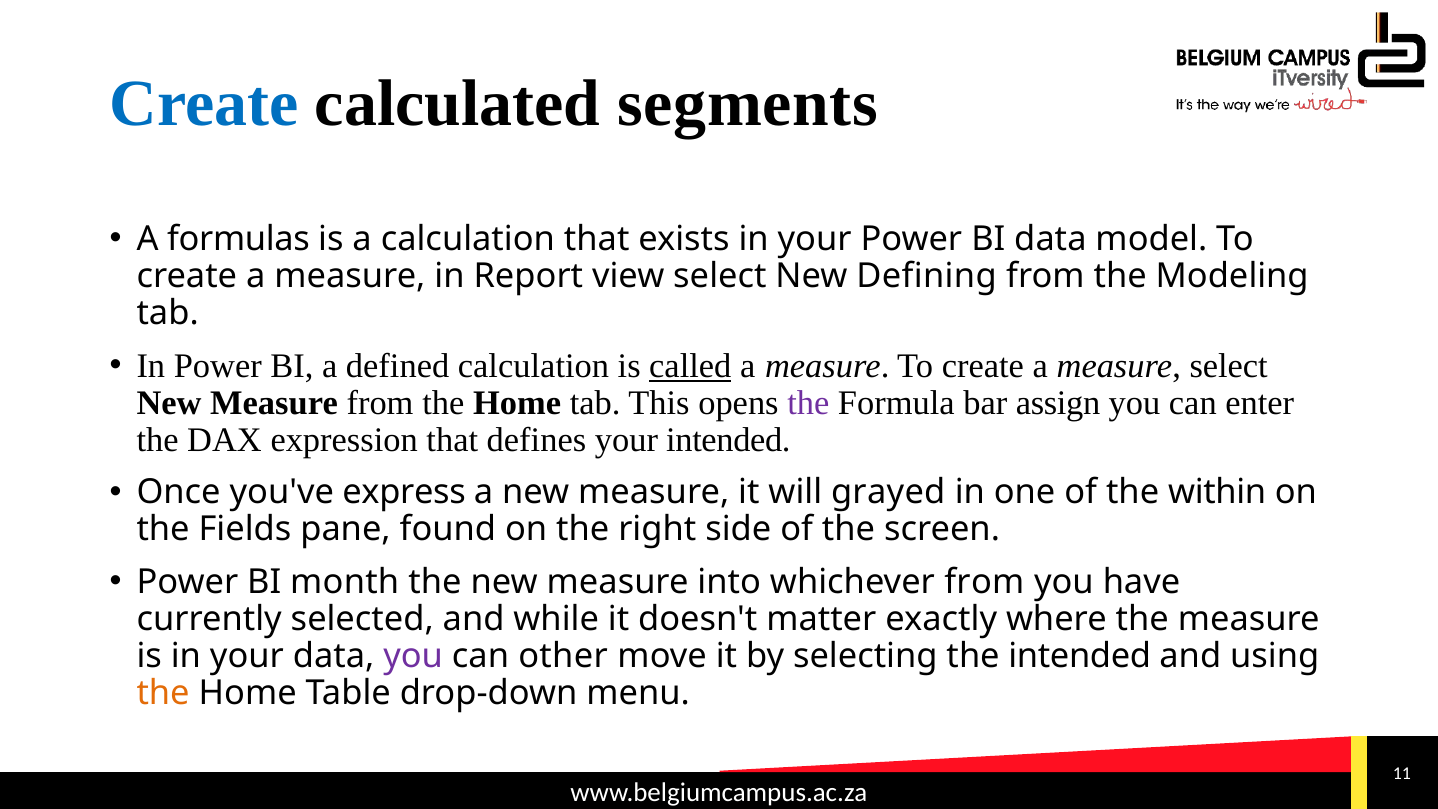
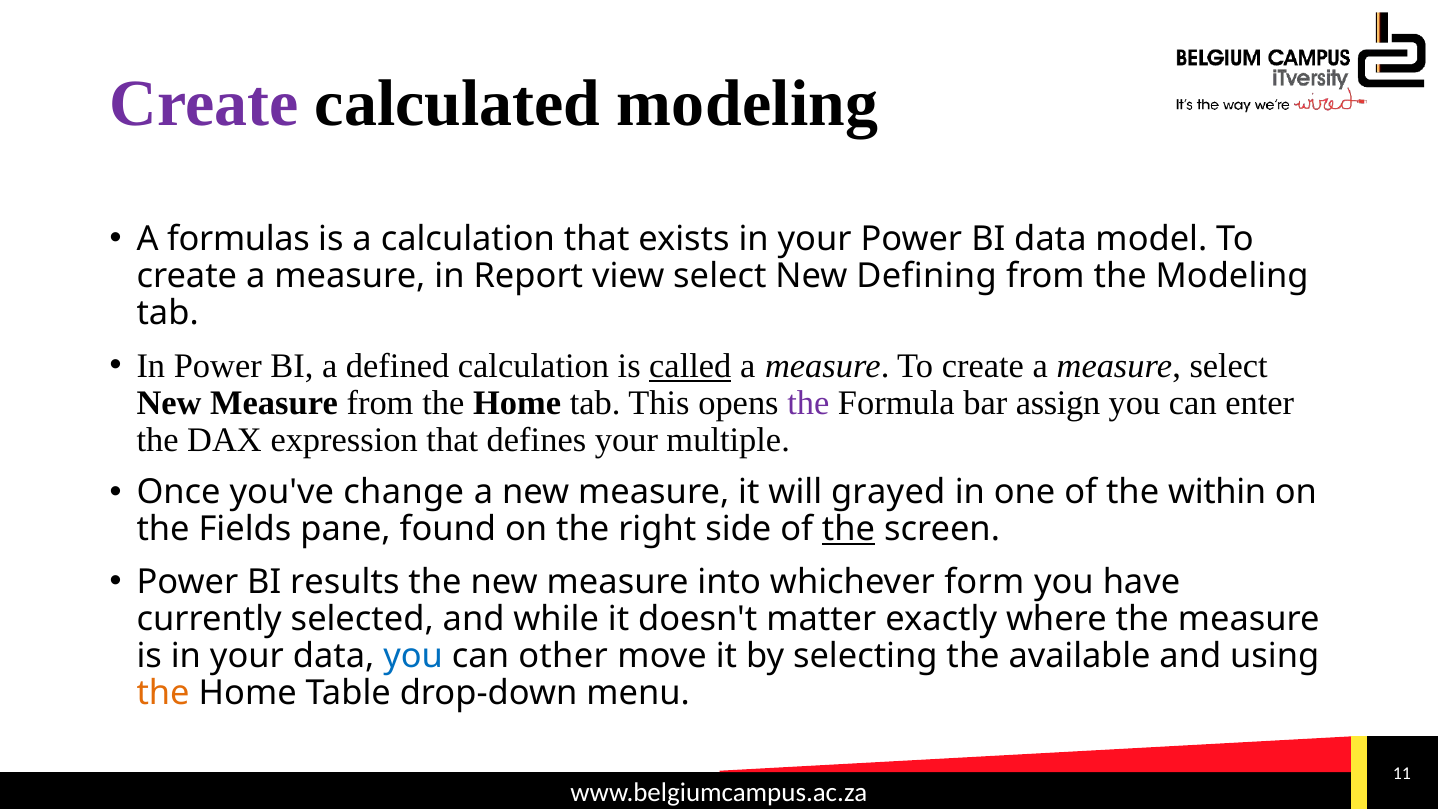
Create at (204, 103) colour: blue -> purple
calculated segments: segments -> modeling
your intended: intended -> multiple
express: express -> change
the at (849, 529) underline: none -> present
month: month -> results
whichever from: from -> form
you at (413, 656) colour: purple -> blue
the intended: intended -> available
